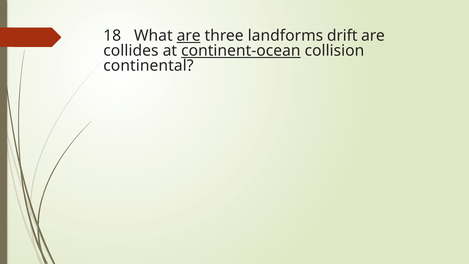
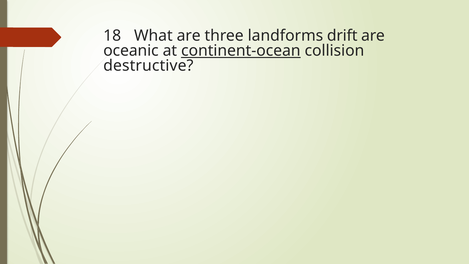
are at (189, 36) underline: present -> none
collides: collides -> oceanic
continental: continental -> destructive
